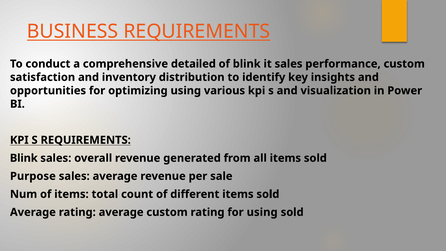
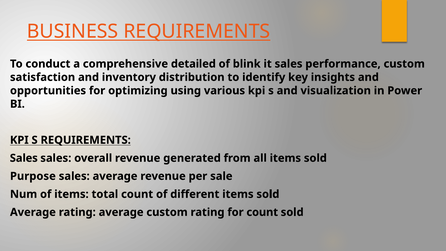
Blink at (24, 158): Blink -> Sales
for using: using -> count
